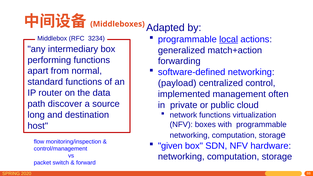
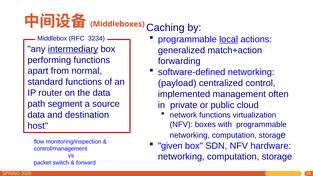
Adapted: Adapted -> Caching
intermediary underline: none -> present
discover: discover -> segment
long at (36, 115): long -> data
